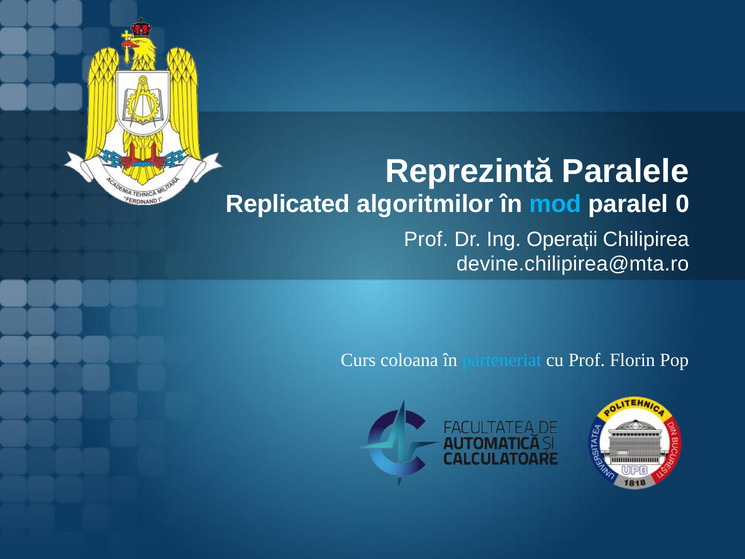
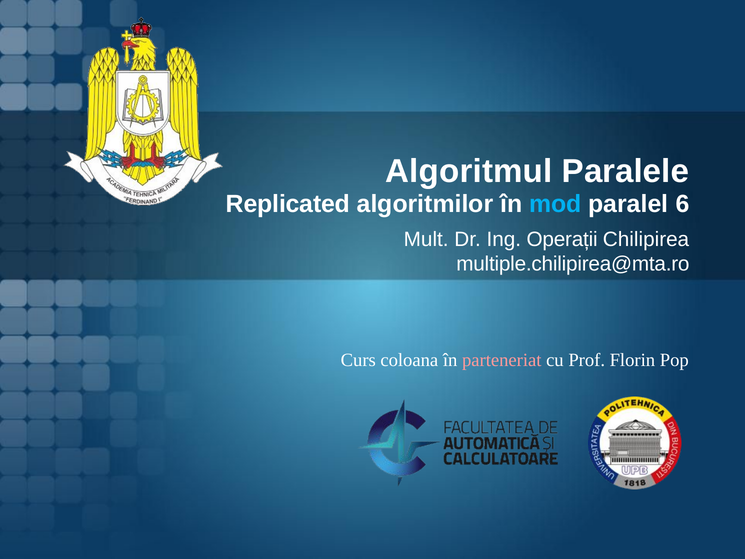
Reprezintă: Reprezintă -> Algoritmul
0: 0 -> 6
Prof at (426, 239): Prof -> Mult
devine.chilipirea@mta.ro: devine.chilipirea@mta.ro -> multiple.chilipirea@mta.ro
parteneriat colour: light blue -> pink
